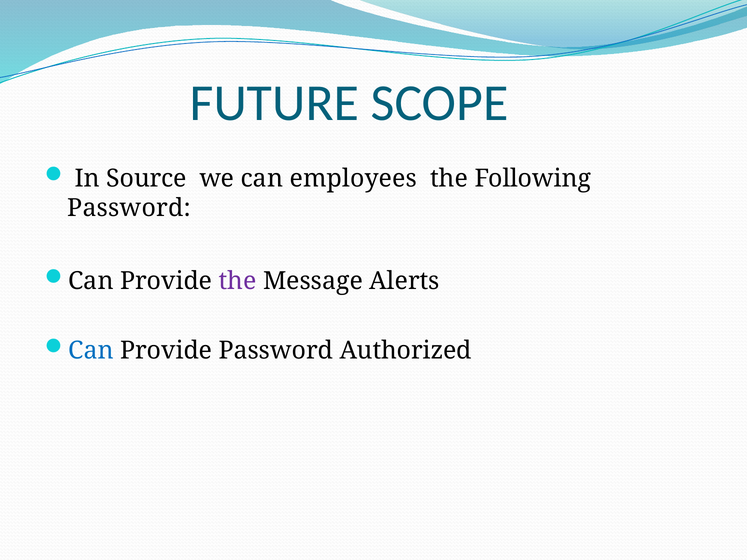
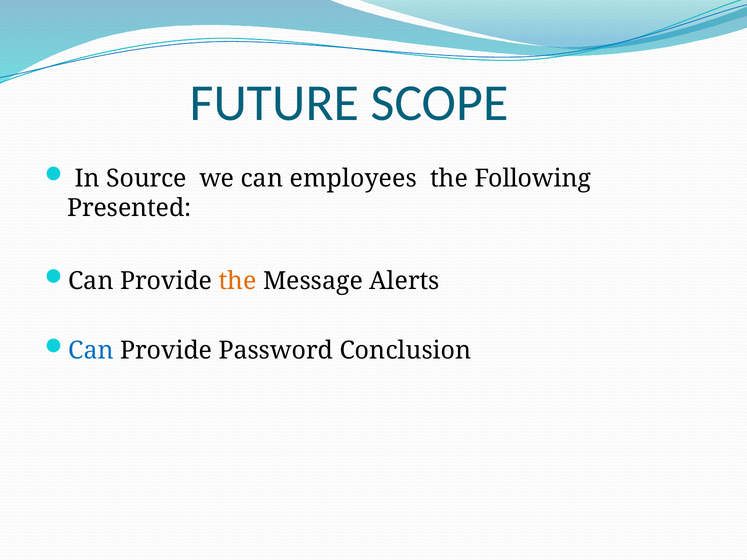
Password at (129, 208): Password -> Presented
the at (238, 281) colour: purple -> orange
Authorized: Authorized -> Conclusion
